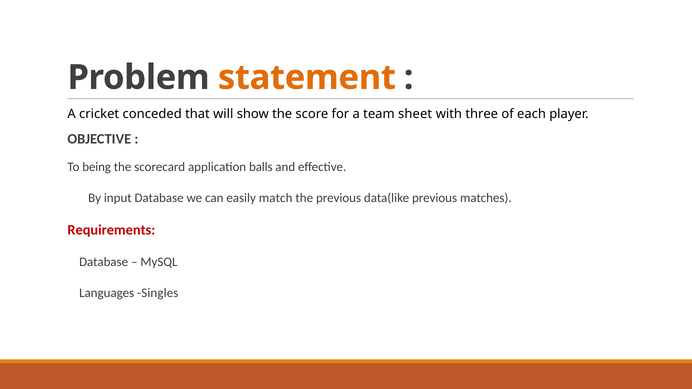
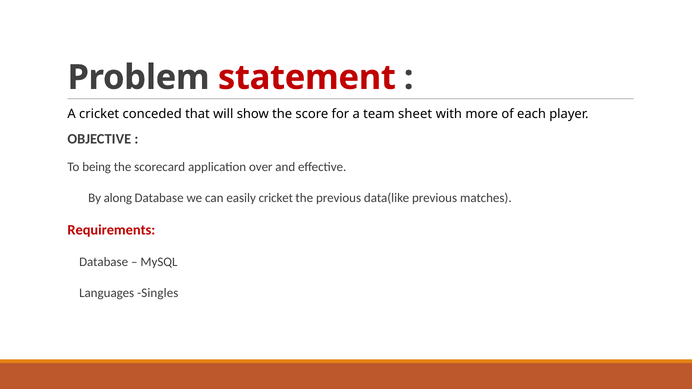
statement colour: orange -> red
three: three -> more
balls: balls -> over
input: input -> along
easily match: match -> cricket
